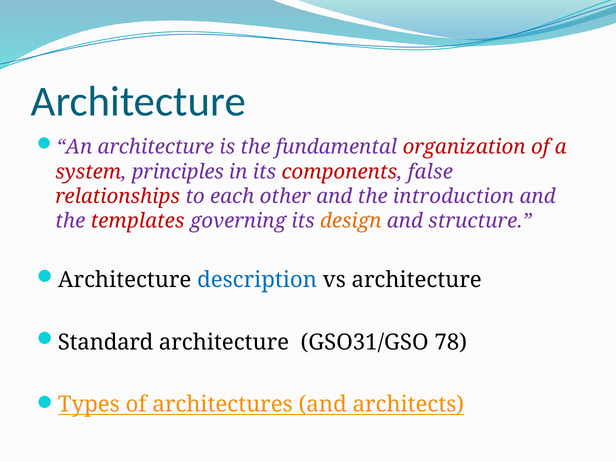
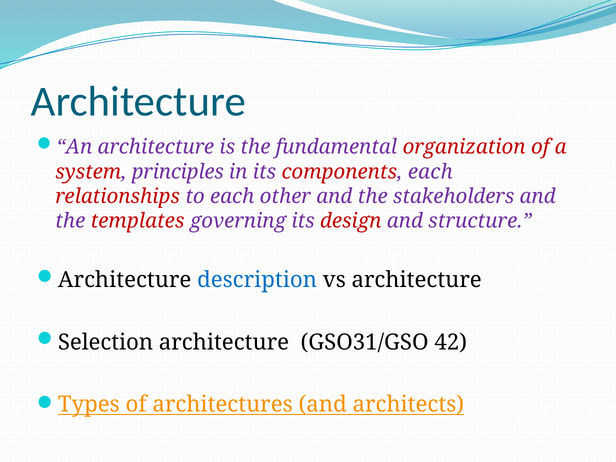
components false: false -> each
introduction: introduction -> stakeholders
design colour: orange -> red
Standard: Standard -> Selection
78: 78 -> 42
